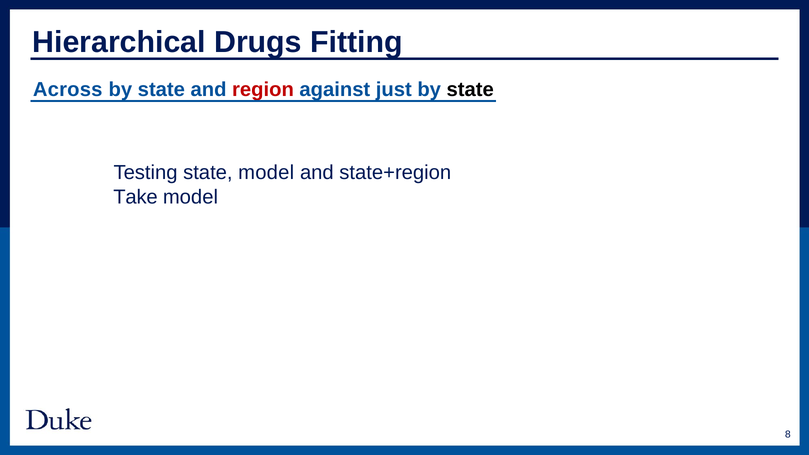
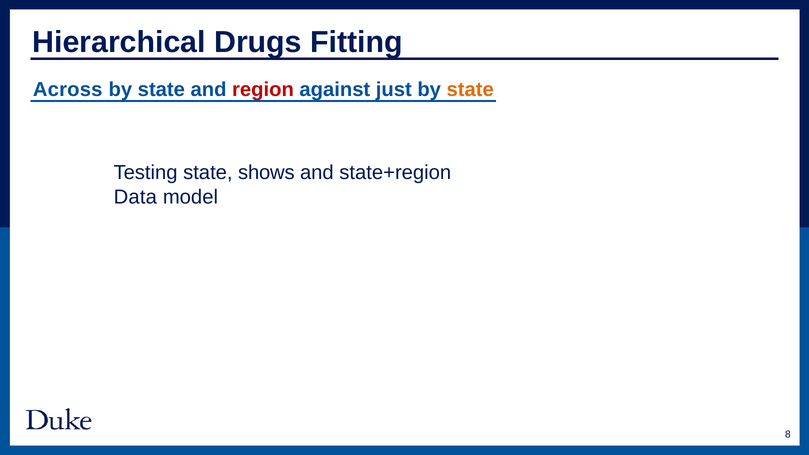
state at (470, 90) colour: black -> orange
state model: model -> shows
Take: Take -> Data
